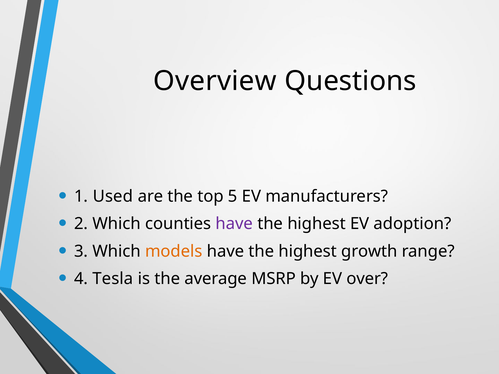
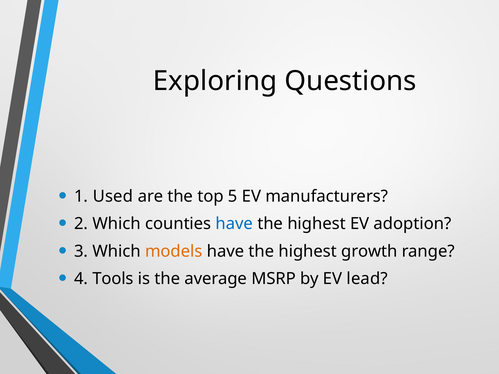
Overview: Overview -> Exploring
have at (234, 224) colour: purple -> blue
Tesla: Tesla -> Tools
over: over -> lead
